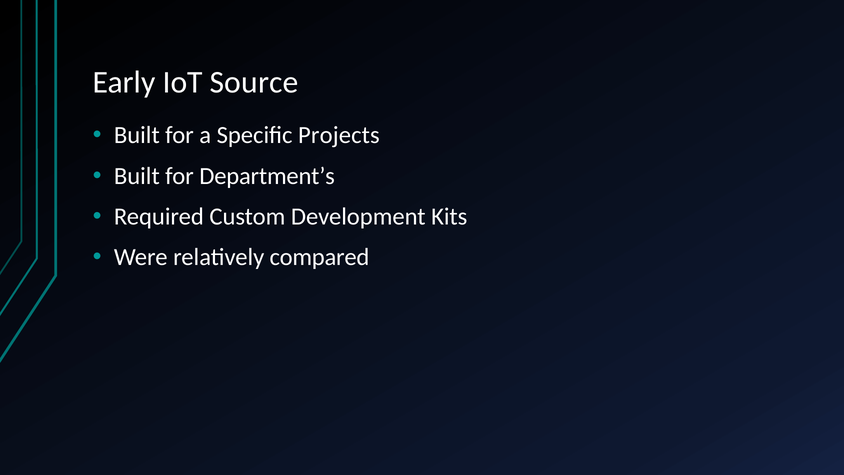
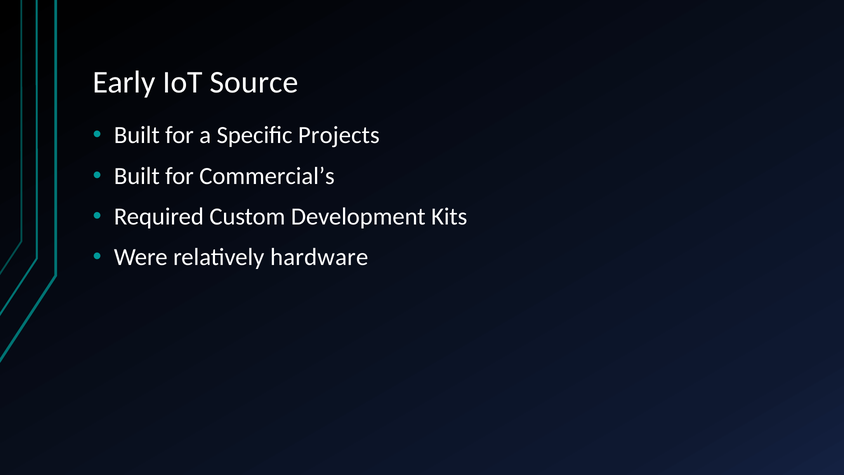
Department’s: Department’s -> Commercial’s
compared: compared -> hardware
